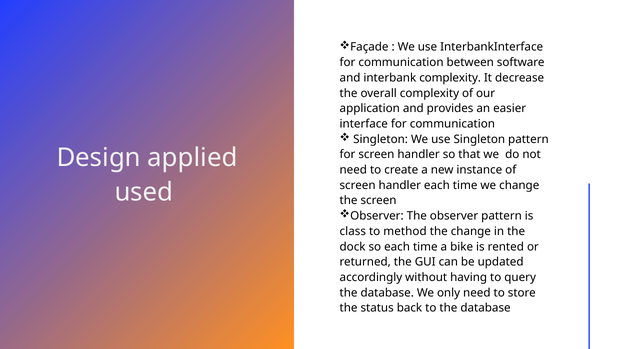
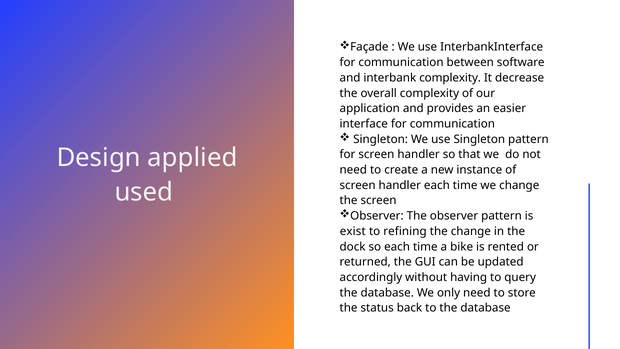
class: class -> exist
method: method -> refining
